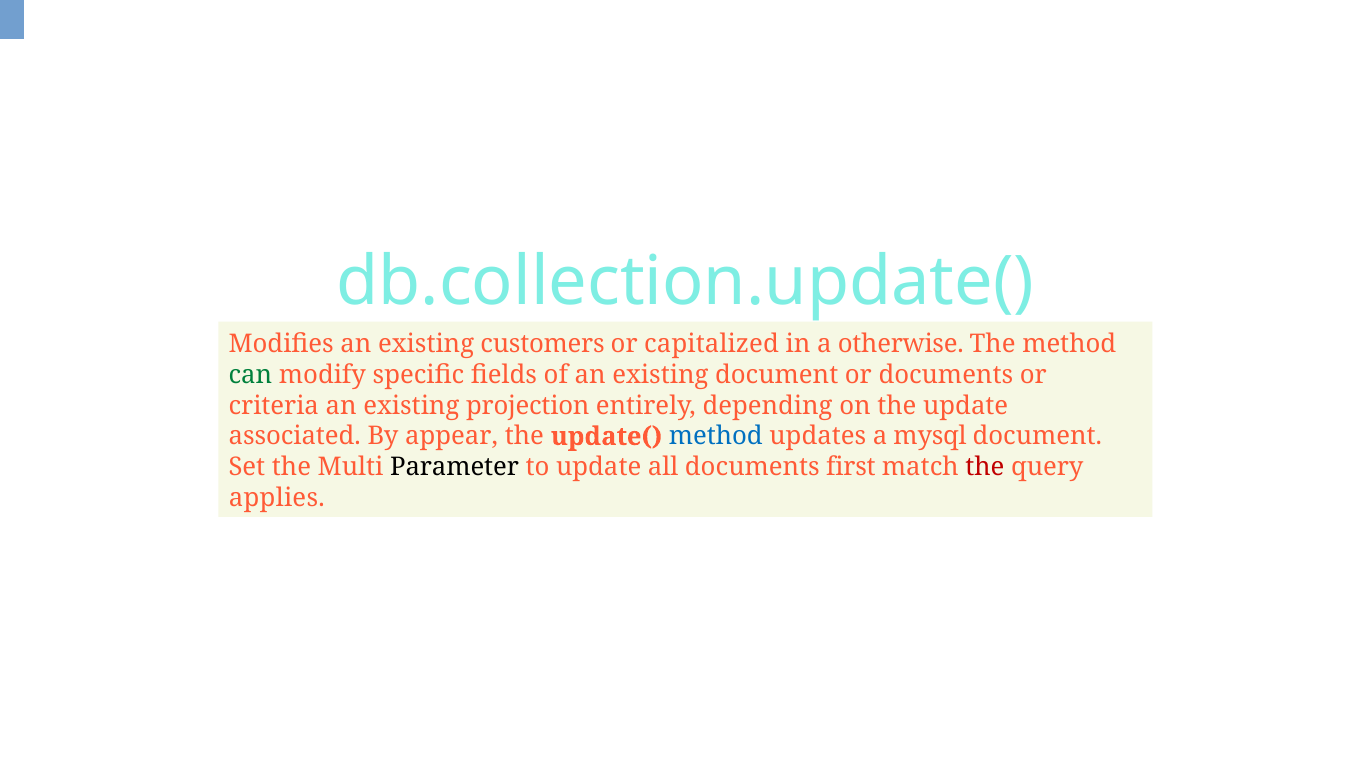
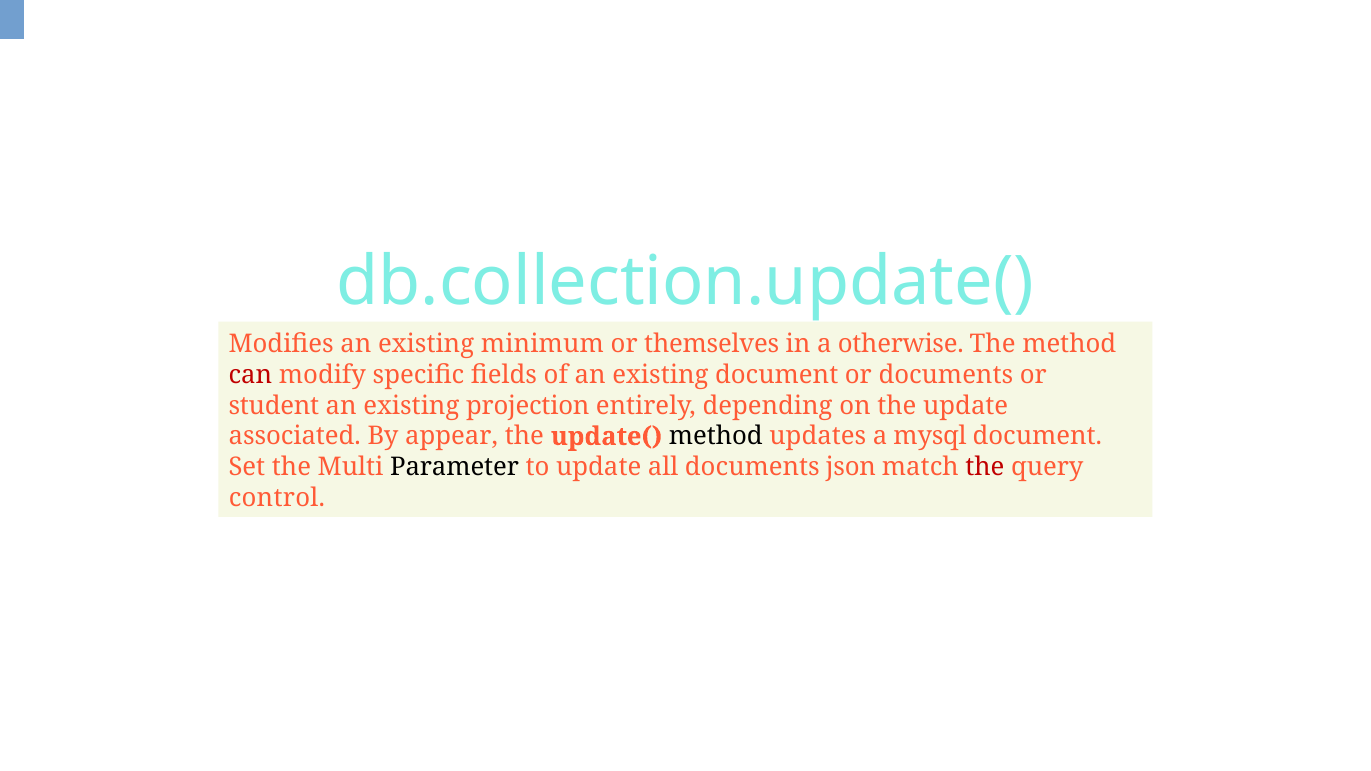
customers: customers -> minimum
capitalized: capitalized -> themselves
can colour: green -> red
criteria: criteria -> student
method at (716, 437) colour: blue -> black
first: first -> json
applies: applies -> control
